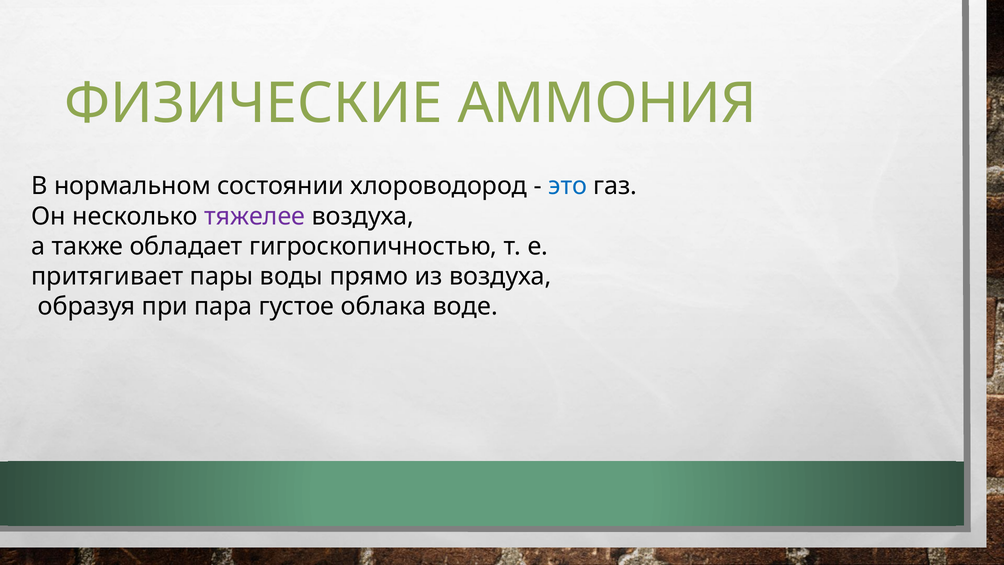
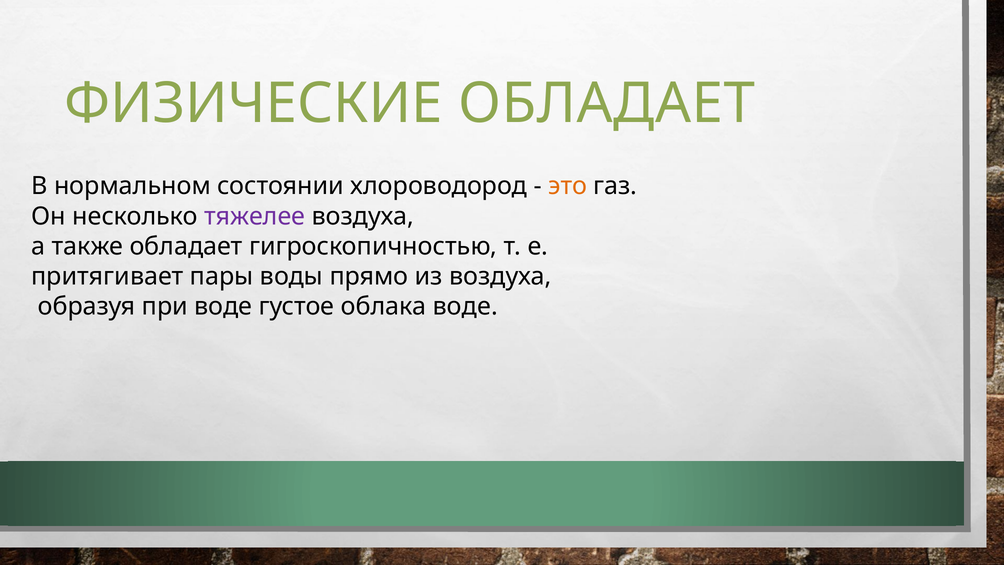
ФИЗИЧЕСКИЕ АММОНИЯ: АММОНИЯ -> ОБЛАДАЕТ
это colour: blue -> orange
при пара: пара -> воде
